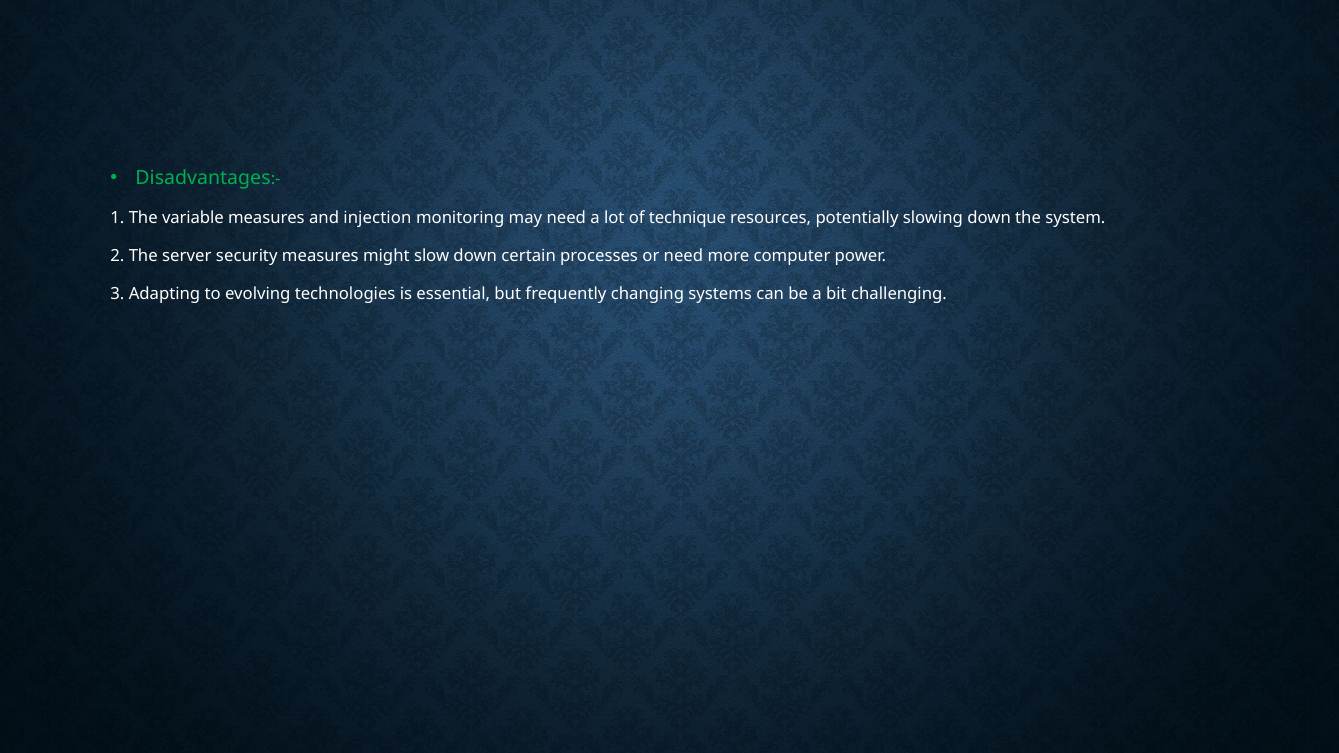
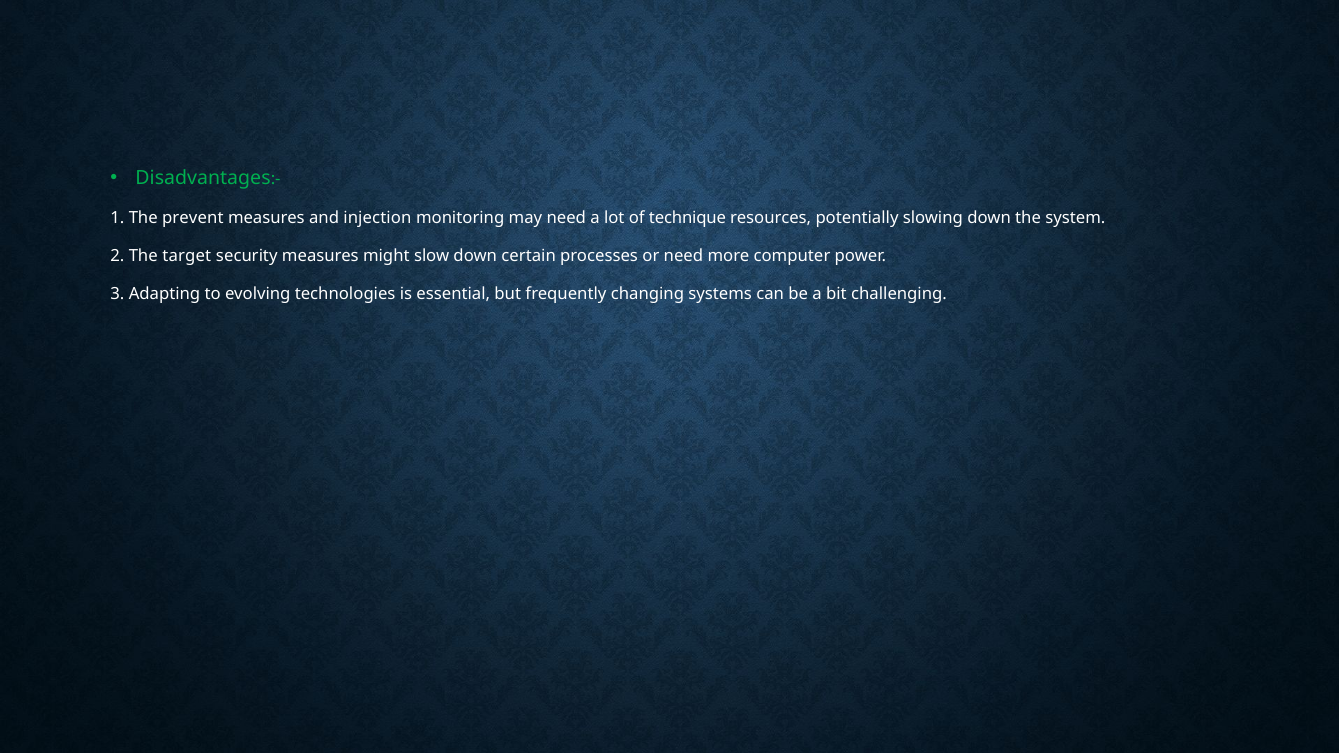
variable: variable -> prevent
server: server -> target
